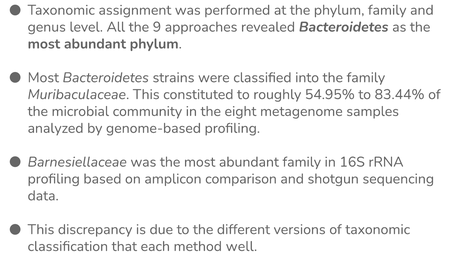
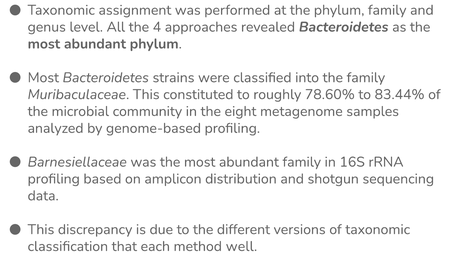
9: 9 -> 4
54.95%: 54.95% -> 78.60%
comparison: comparison -> distribution
